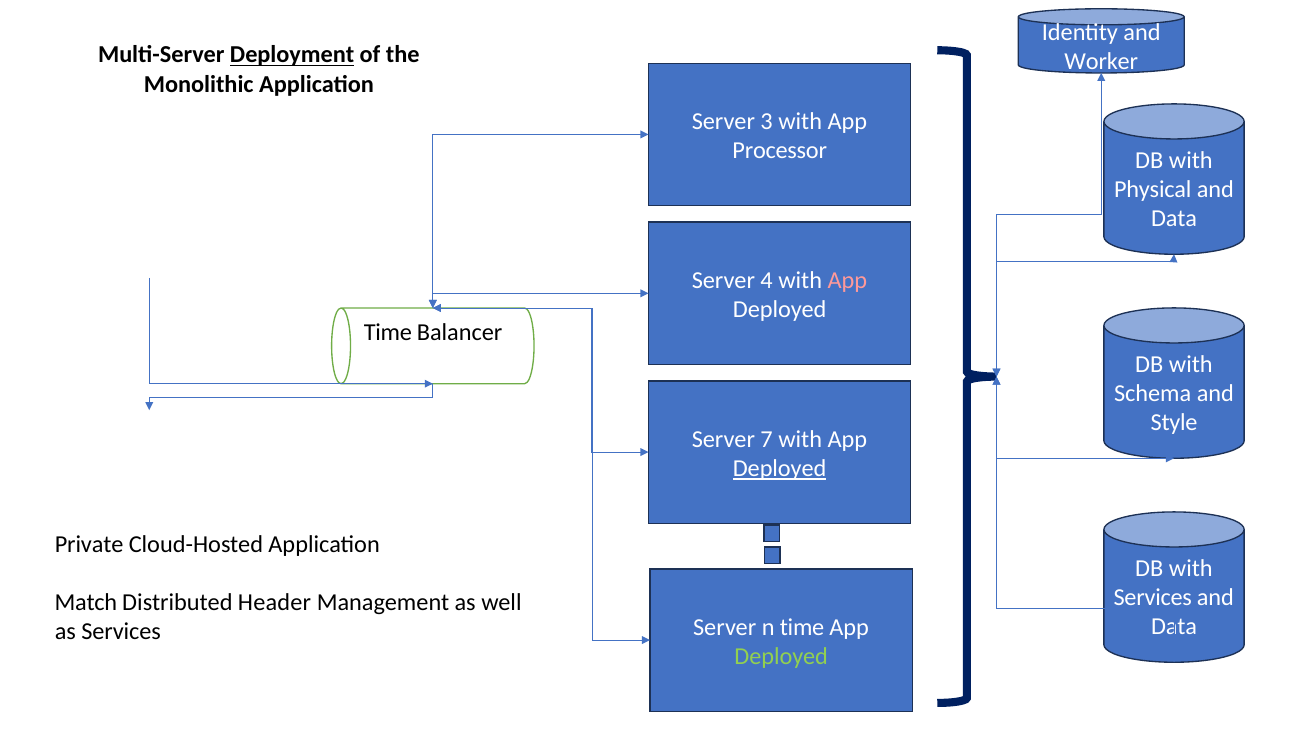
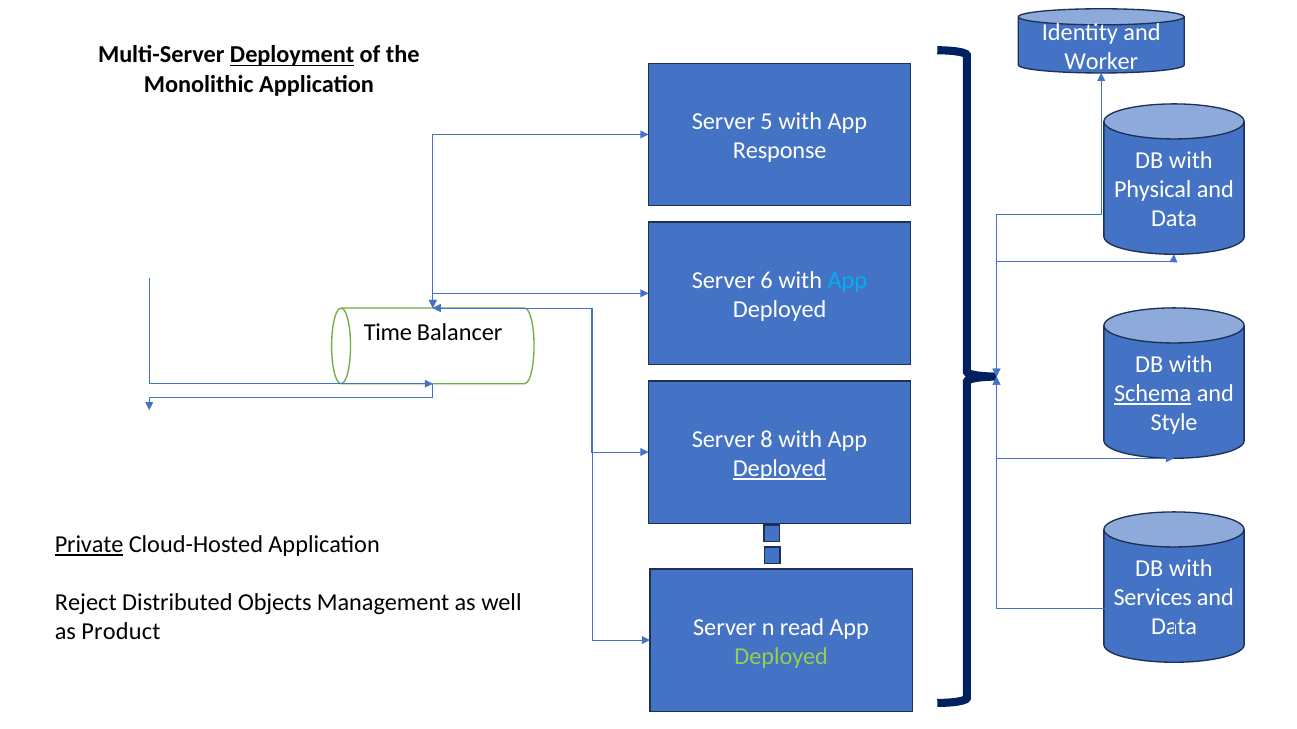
3: 3 -> 5
Processor: Processor -> Response
4: 4 -> 6
App at (847, 281) colour: pink -> light blue
Schema underline: none -> present
7: 7 -> 8
Private underline: none -> present
Match: Match -> Reject
Header: Header -> Objects
n time: time -> read
as Services: Services -> Product
